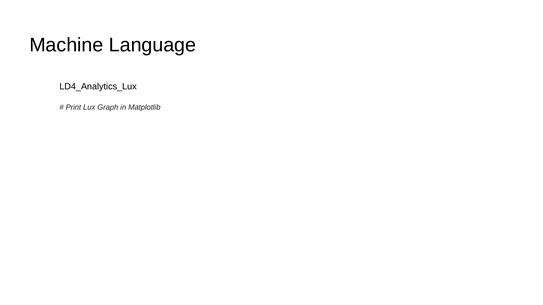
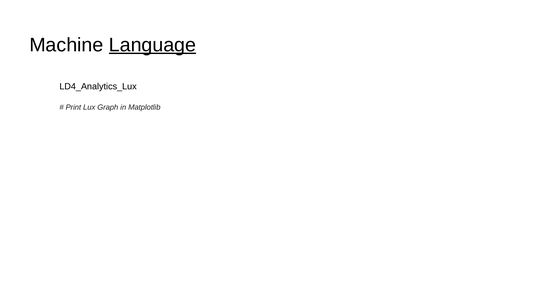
Language underline: none -> present
